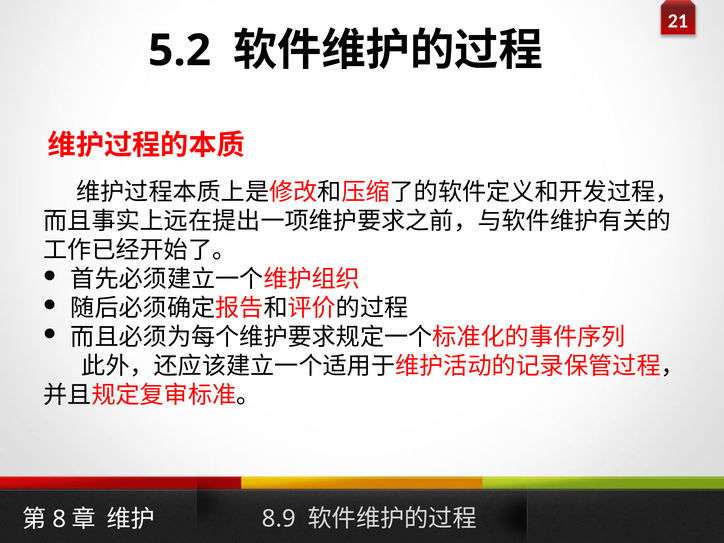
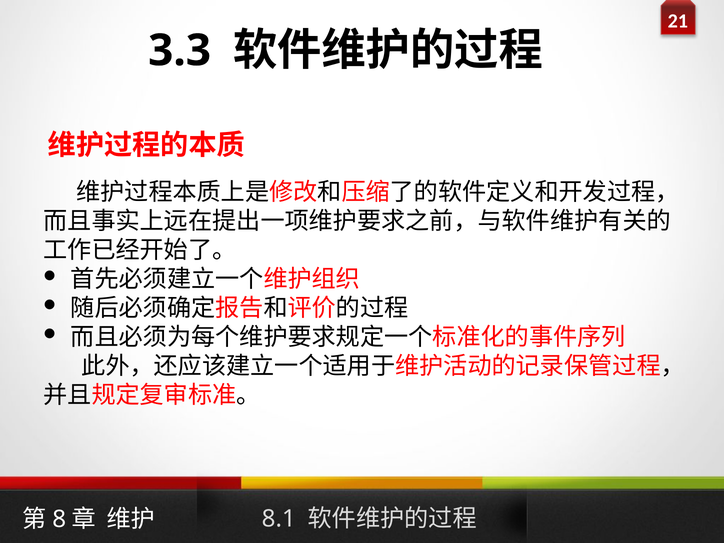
5.2: 5.2 -> 3.3
8.9: 8.9 -> 8.1
